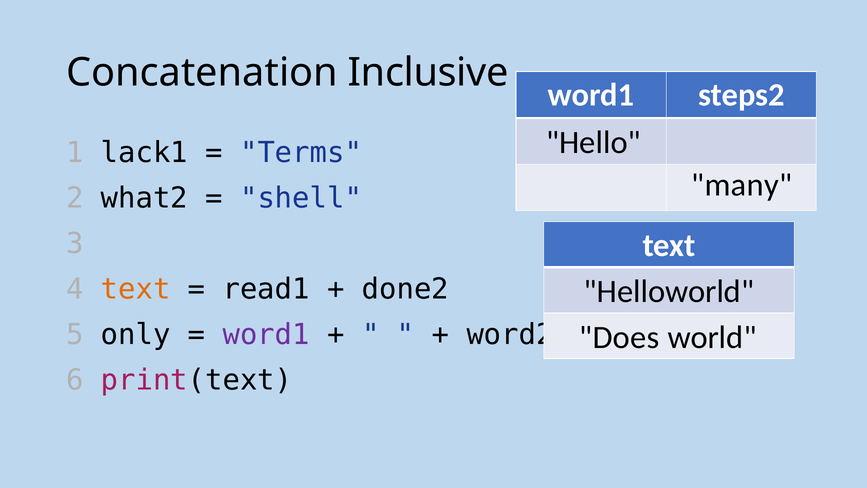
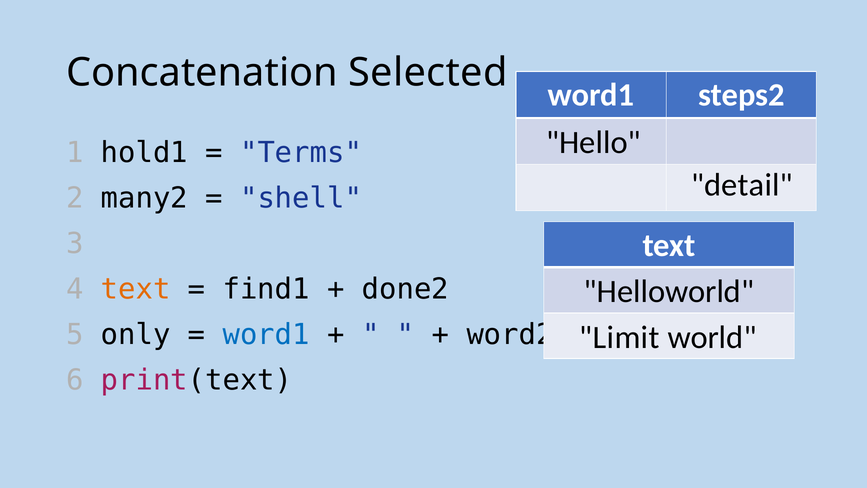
Inclusive: Inclusive -> Selected
lack1: lack1 -> hold1
many: many -> detail
what2: what2 -> many2
read1: read1 -> find1
word1 at (266, 335) colour: purple -> blue
Does: Does -> Limit
